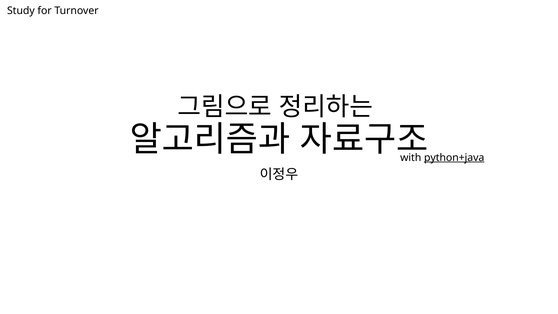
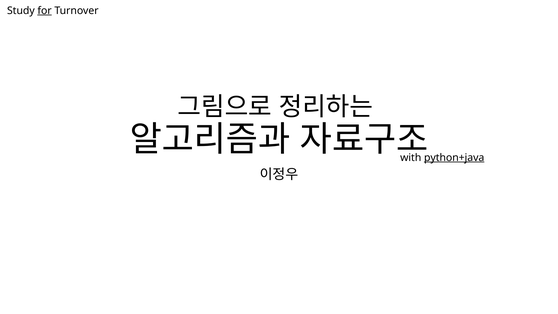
for underline: none -> present
